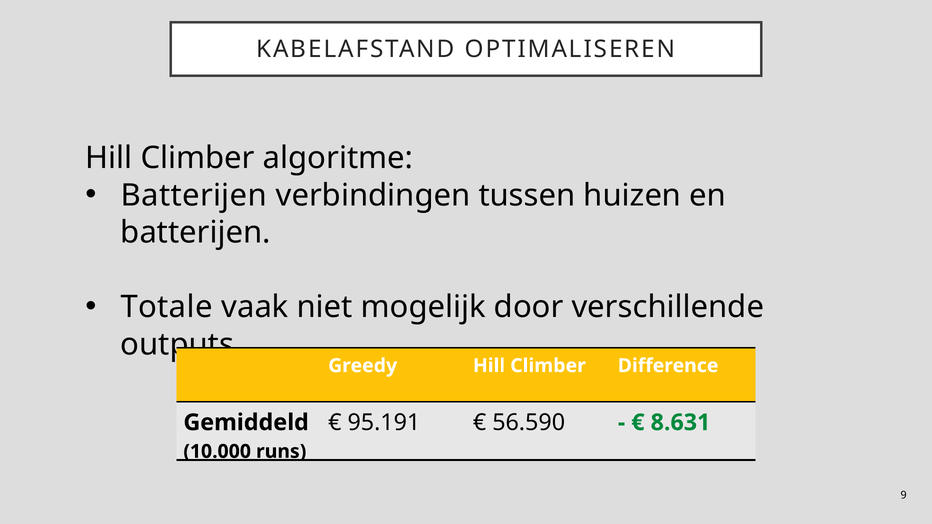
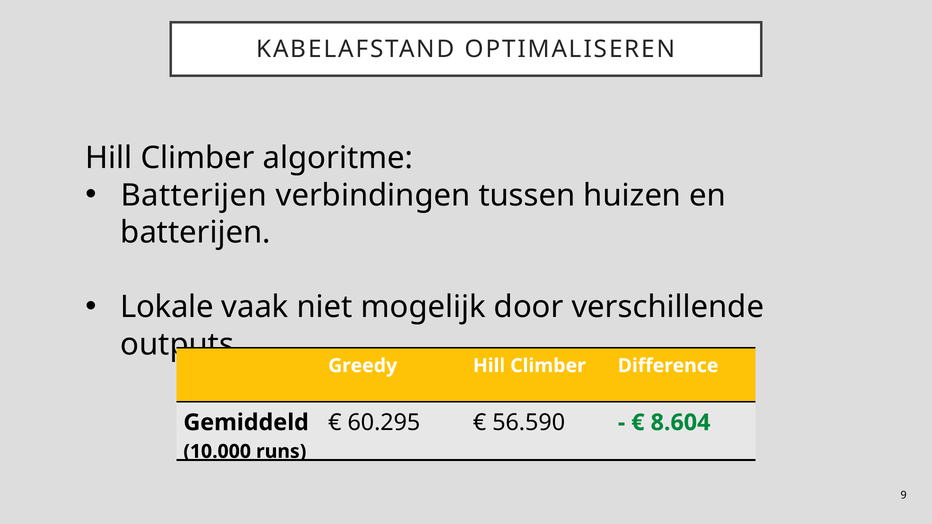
Totale: Totale -> Lokale
95.191: 95.191 -> 60.295
8.631: 8.631 -> 8.604
